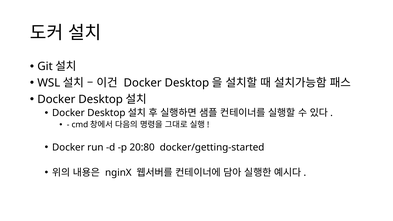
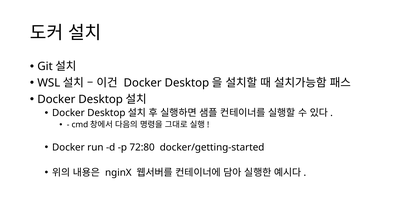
20:80: 20:80 -> 72:80
